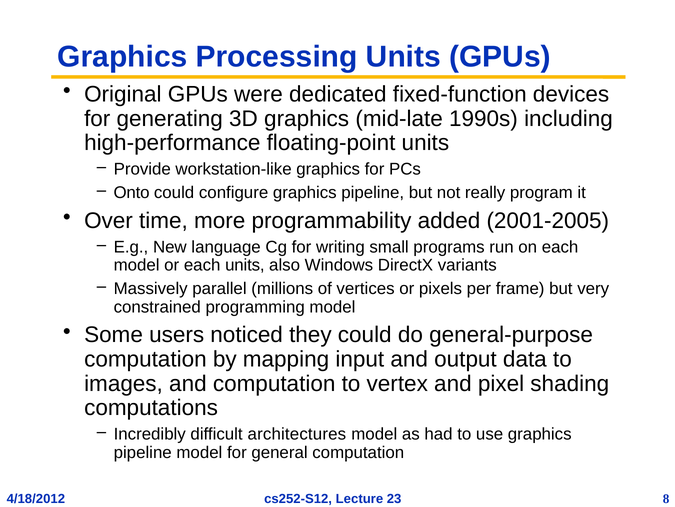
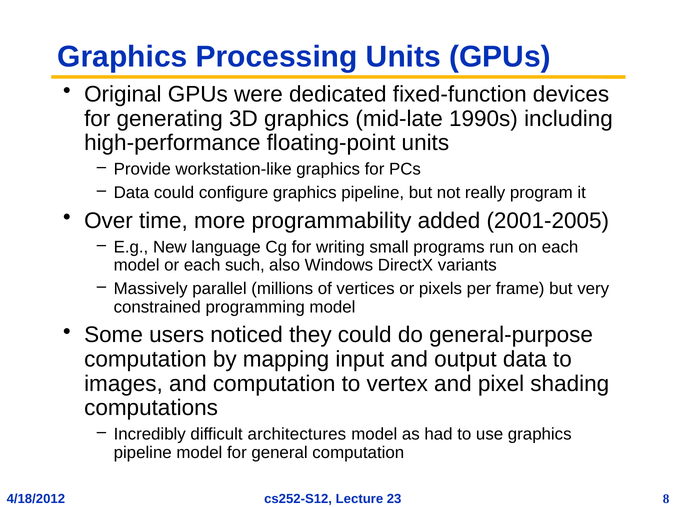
Onto at (132, 192): Onto -> Data
each units: units -> such
